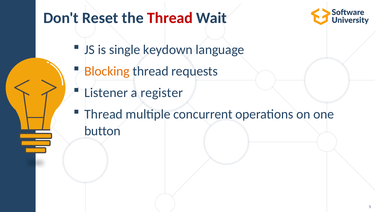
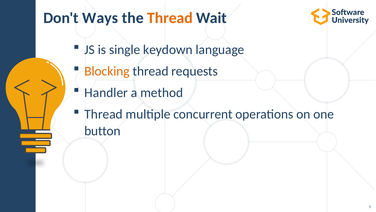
Reset: Reset -> Ways
Thread at (170, 18) colour: red -> orange
Listener: Listener -> Handler
register: register -> method
